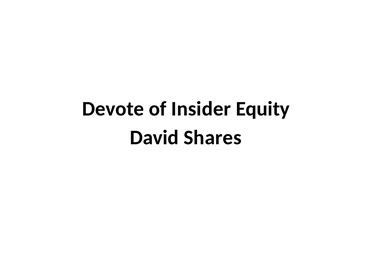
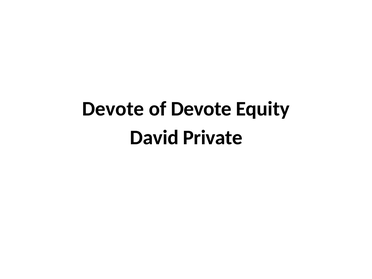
of Insider: Insider -> Devote
Shares: Shares -> Private
